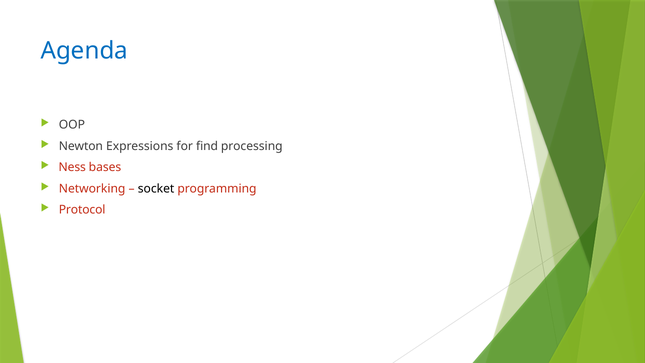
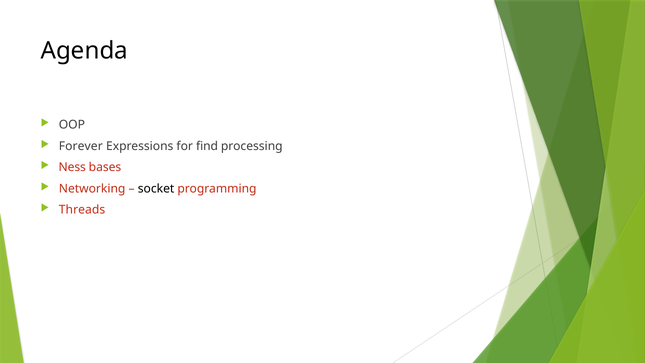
Agenda colour: blue -> black
Newton: Newton -> Forever
Protocol: Protocol -> Threads
